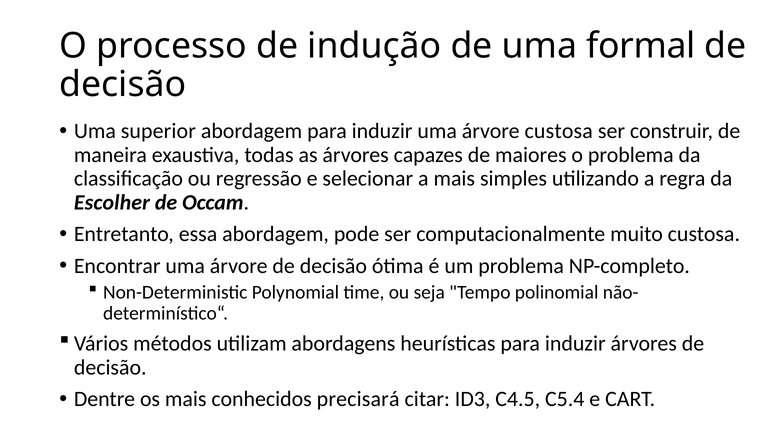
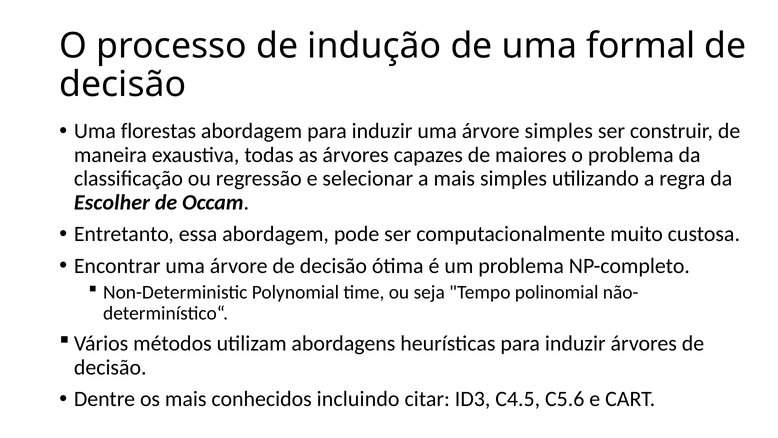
superior: superior -> florestas
árvore custosa: custosa -> simples
precisará: precisará -> incluindo
C5.4: C5.4 -> C5.6
